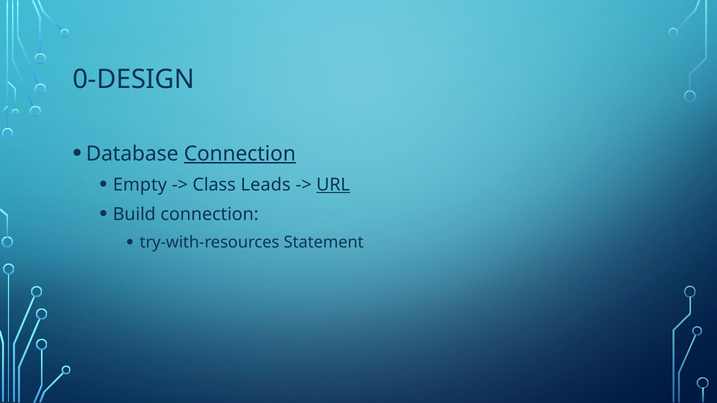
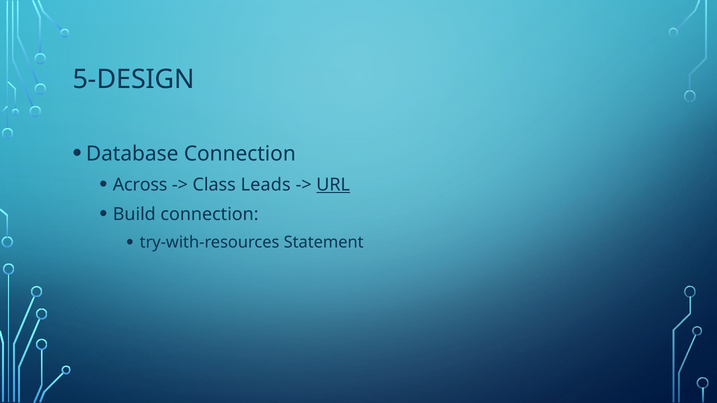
0-DESIGN: 0-DESIGN -> 5-DESIGN
Connection at (240, 154) underline: present -> none
Empty: Empty -> Across
